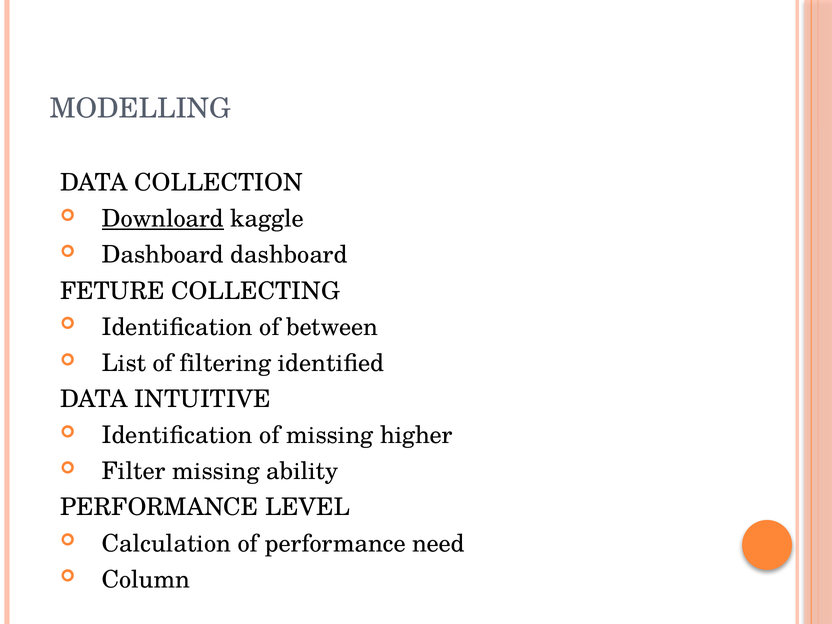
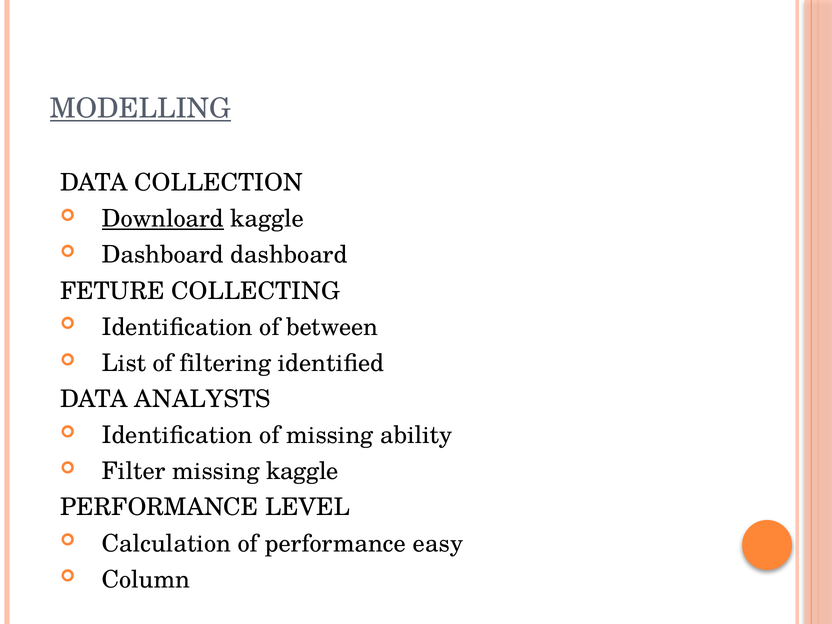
MODELLING underline: none -> present
INTUITIVE: INTUITIVE -> ANALYSTS
higher: higher -> ability
missing ability: ability -> kaggle
need: need -> easy
